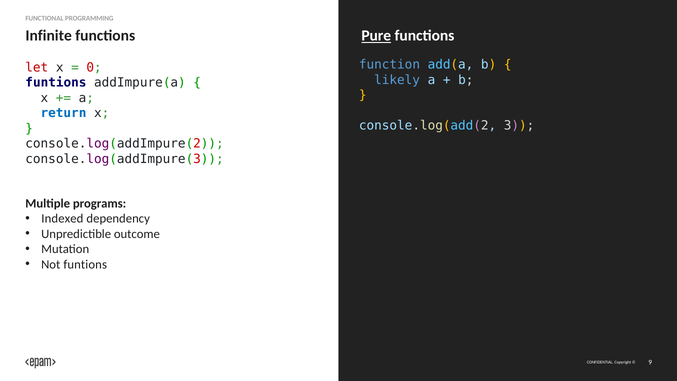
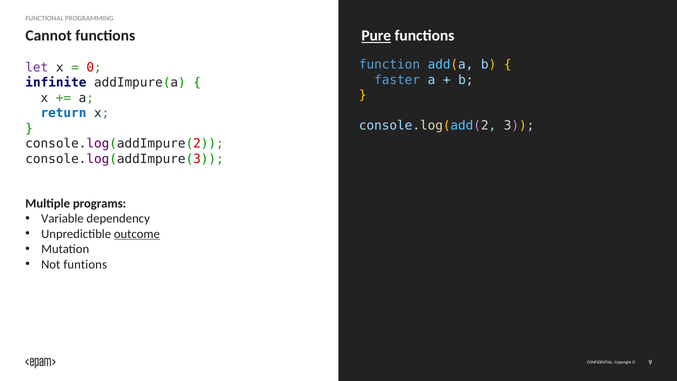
Infinite: Infinite -> Cannot
let colour: red -> purple
likely: likely -> faster
funtions at (56, 83): funtions -> infinite
Indexed: Indexed -> Variable
outcome underline: none -> present
